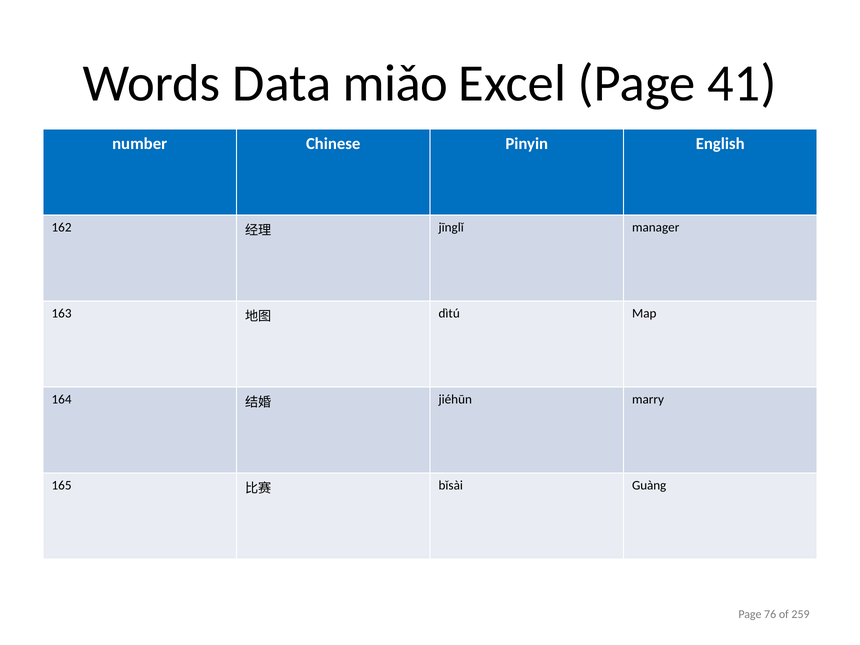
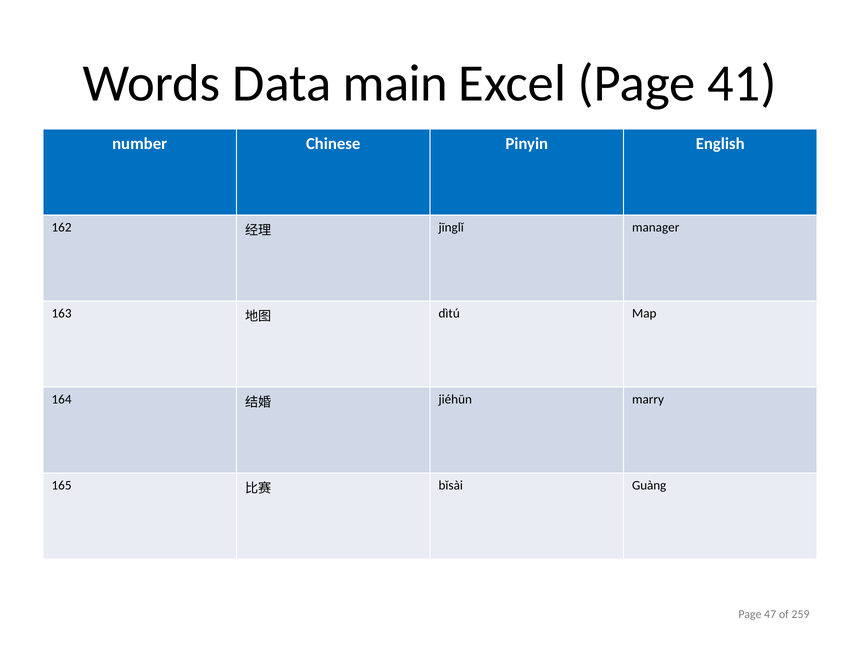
miǎo: miǎo -> main
76: 76 -> 47
